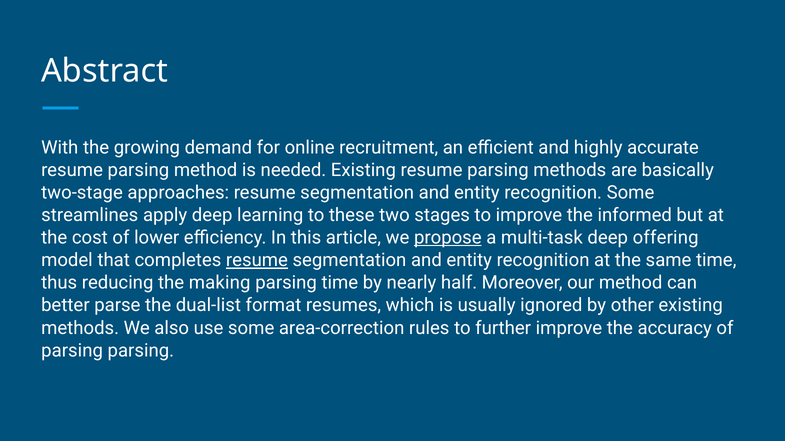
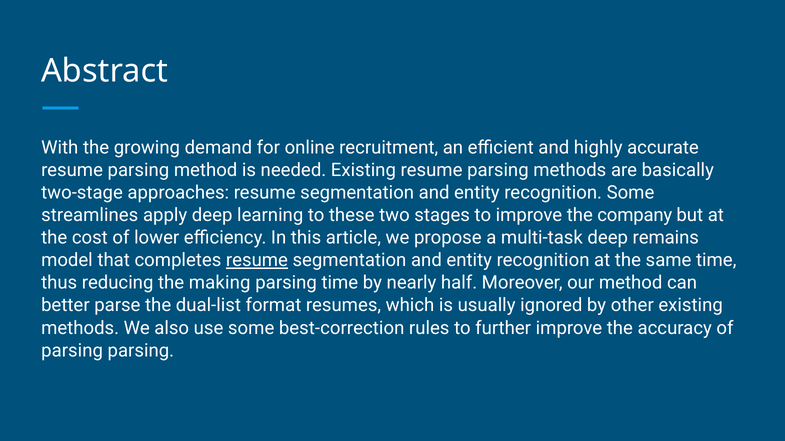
informed: informed -> company
propose underline: present -> none
offering: offering -> remains
area-correction: area-correction -> best-correction
